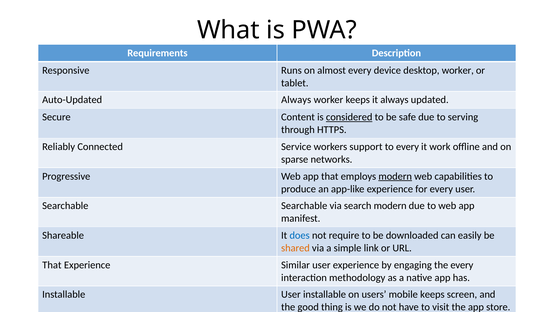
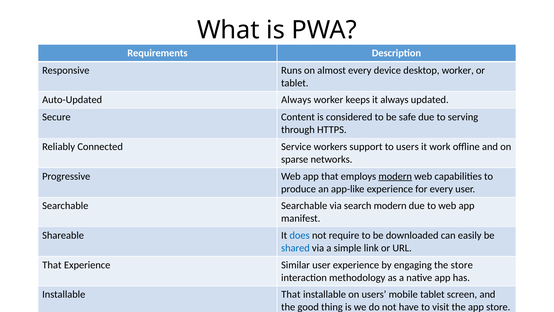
considered underline: present -> none
to every: every -> users
shared colour: orange -> blue
the every: every -> store
Installable User: User -> That
mobile keeps: keeps -> tablet
